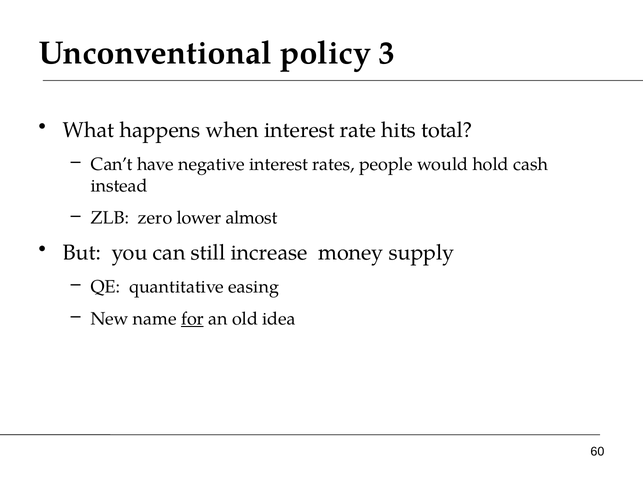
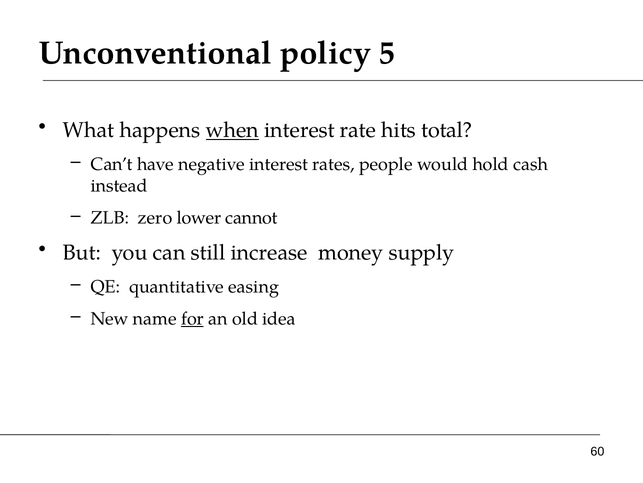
3: 3 -> 5
when underline: none -> present
almost: almost -> cannot
